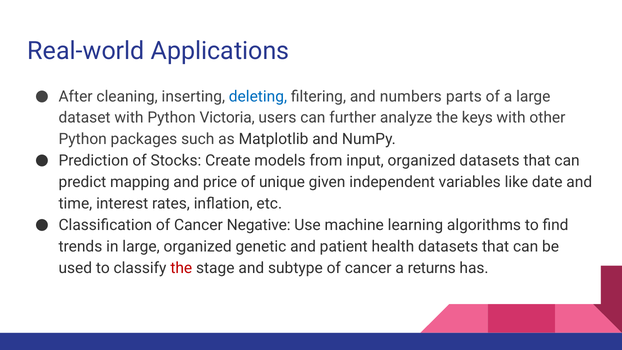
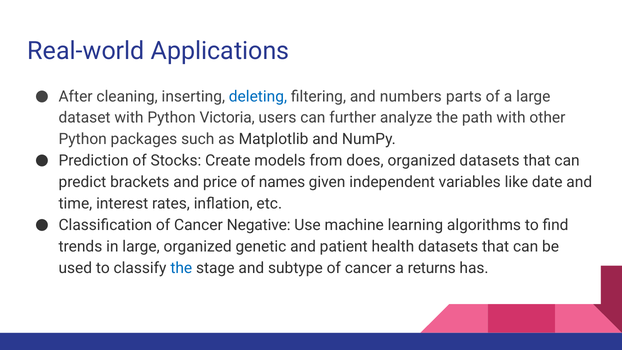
keys: keys -> path
input: input -> does
mapping: mapping -> brackets
unique: unique -> names
the at (181, 268) colour: red -> blue
